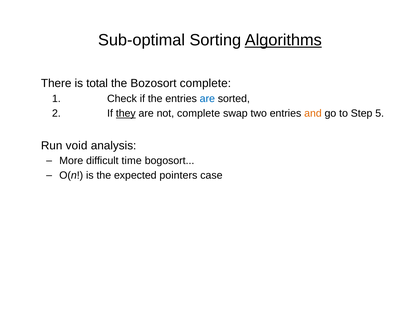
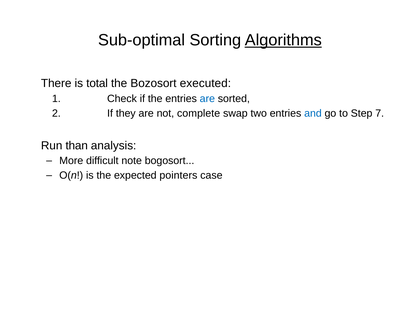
Bozosort complete: complete -> executed
they underline: present -> none
and colour: orange -> blue
5: 5 -> 7
void: void -> than
time: time -> note
